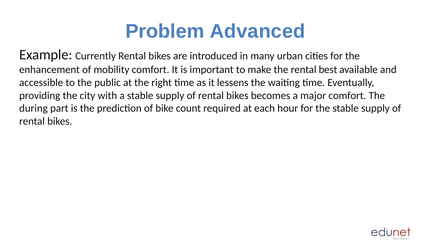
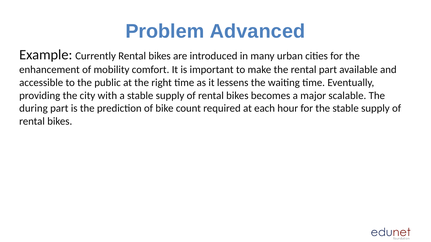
rental best: best -> part
major comfort: comfort -> scalable
